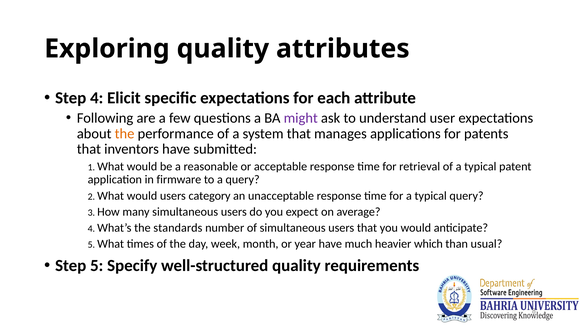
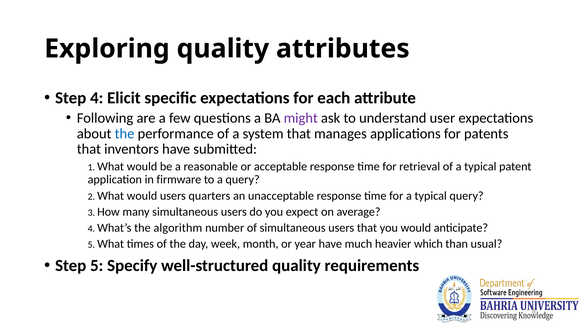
the at (125, 134) colour: orange -> blue
category: category -> quarters
standards: standards -> algorithm
